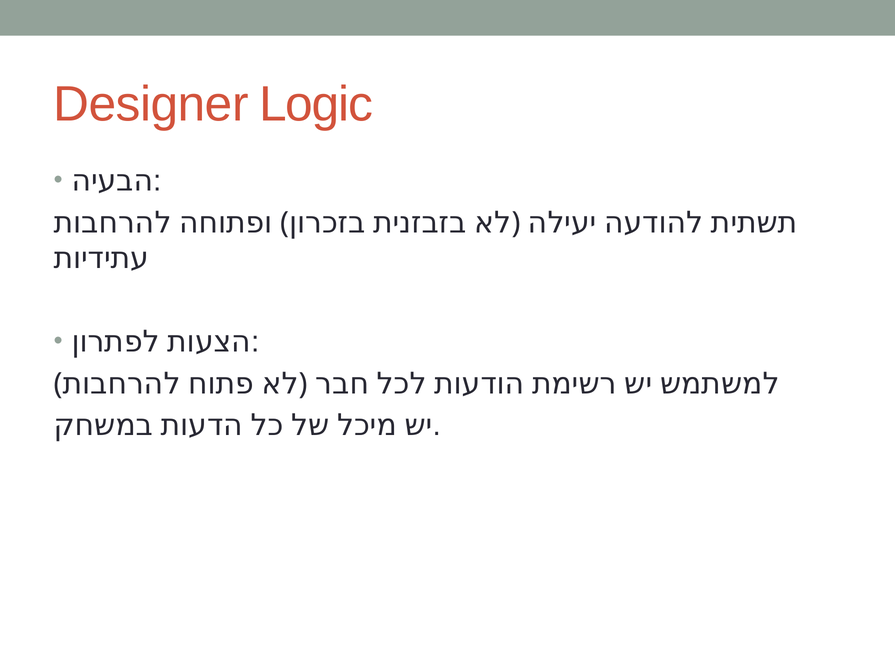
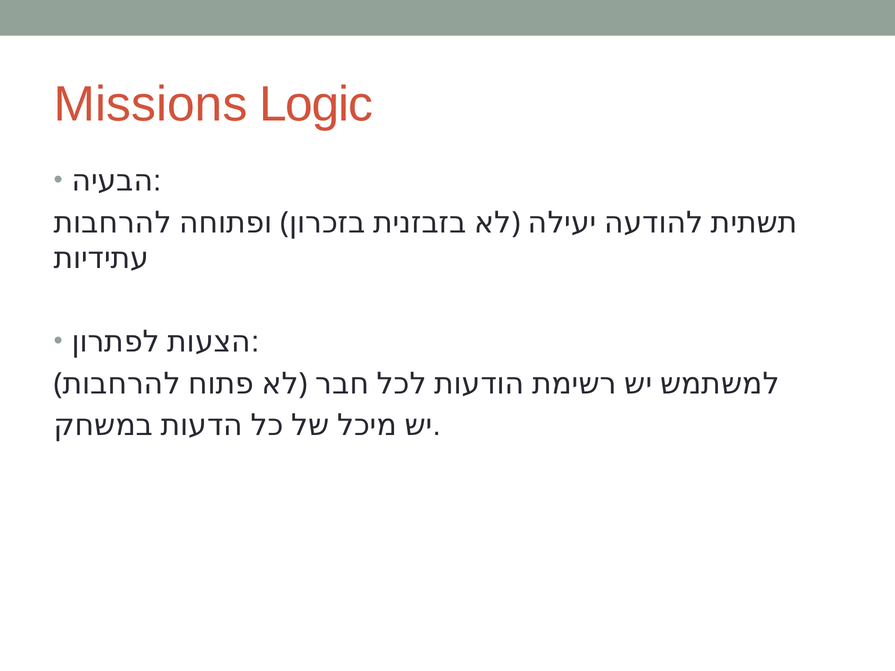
Designer: Designer -> Missions
